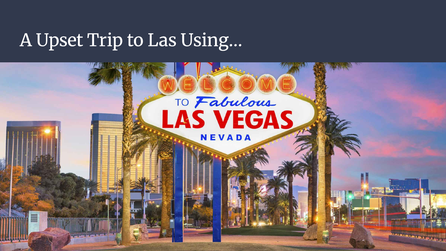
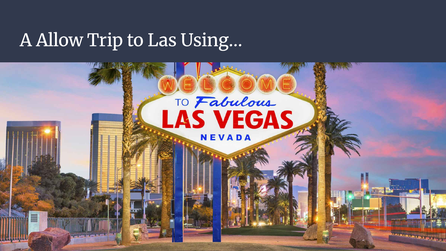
Upset: Upset -> Allow
